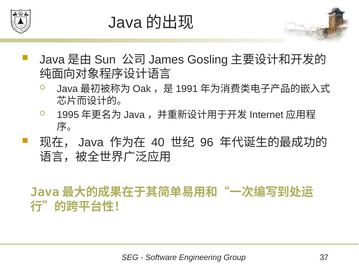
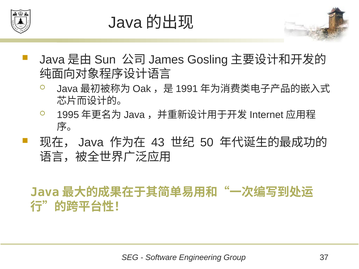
40: 40 -> 43
96: 96 -> 50
